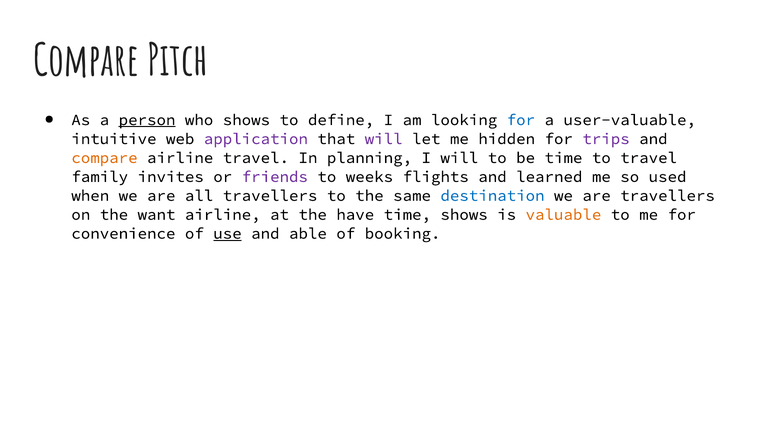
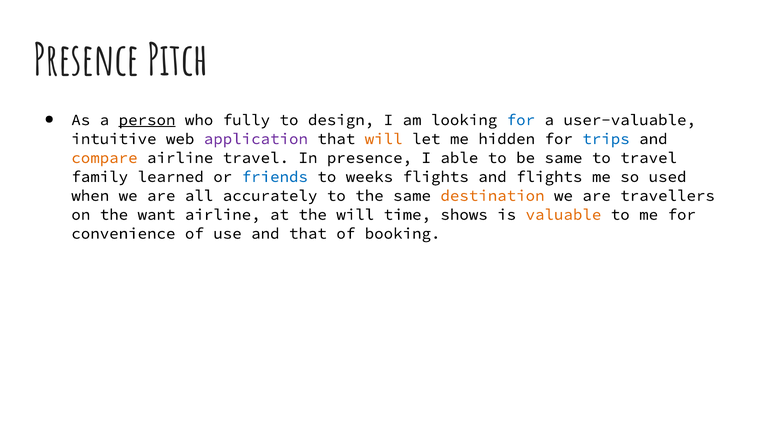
Compare at (86, 61): Compare -> Presence
who shows: shows -> fully
define: define -> design
will at (384, 139) colour: purple -> orange
trips colour: purple -> blue
In planning: planning -> presence
I will: will -> able
be time: time -> same
invites: invites -> learned
friends colour: purple -> blue
and learned: learned -> flights
all travellers: travellers -> accurately
destination colour: blue -> orange
the have: have -> will
use underline: present -> none
and able: able -> that
